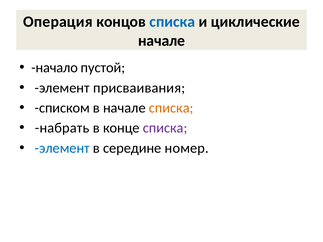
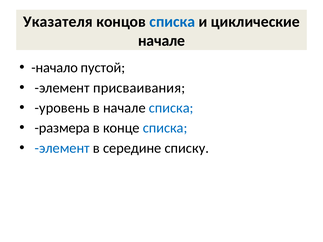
Операция: Операция -> Указателя
списком: списком -> уровень
списка at (171, 108) colour: orange -> blue
набрать: набрать -> размера
списка at (165, 128) colour: purple -> blue
номер: номер -> списку
